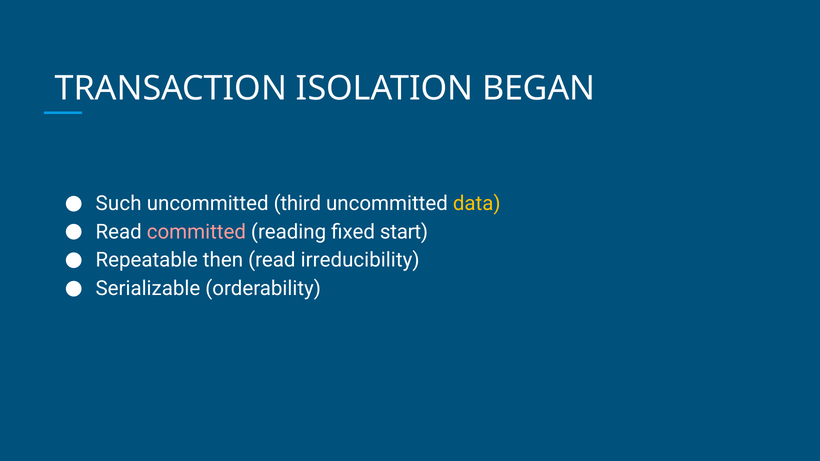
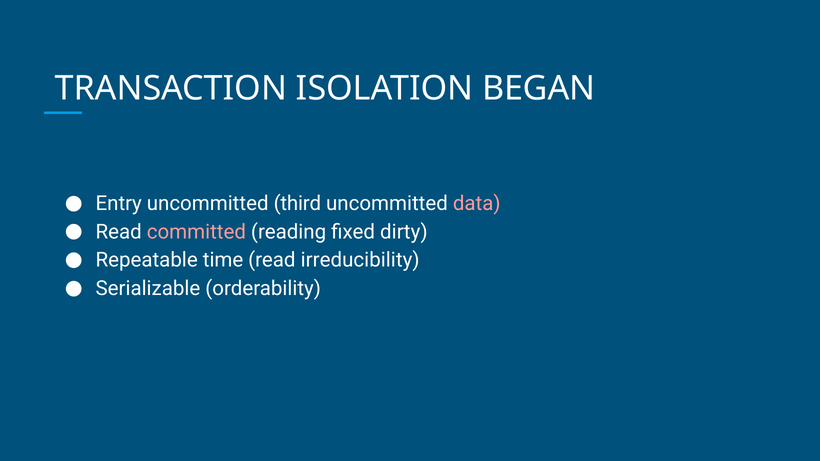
Such: Such -> Entry
data colour: yellow -> pink
start: start -> dirty
then: then -> time
